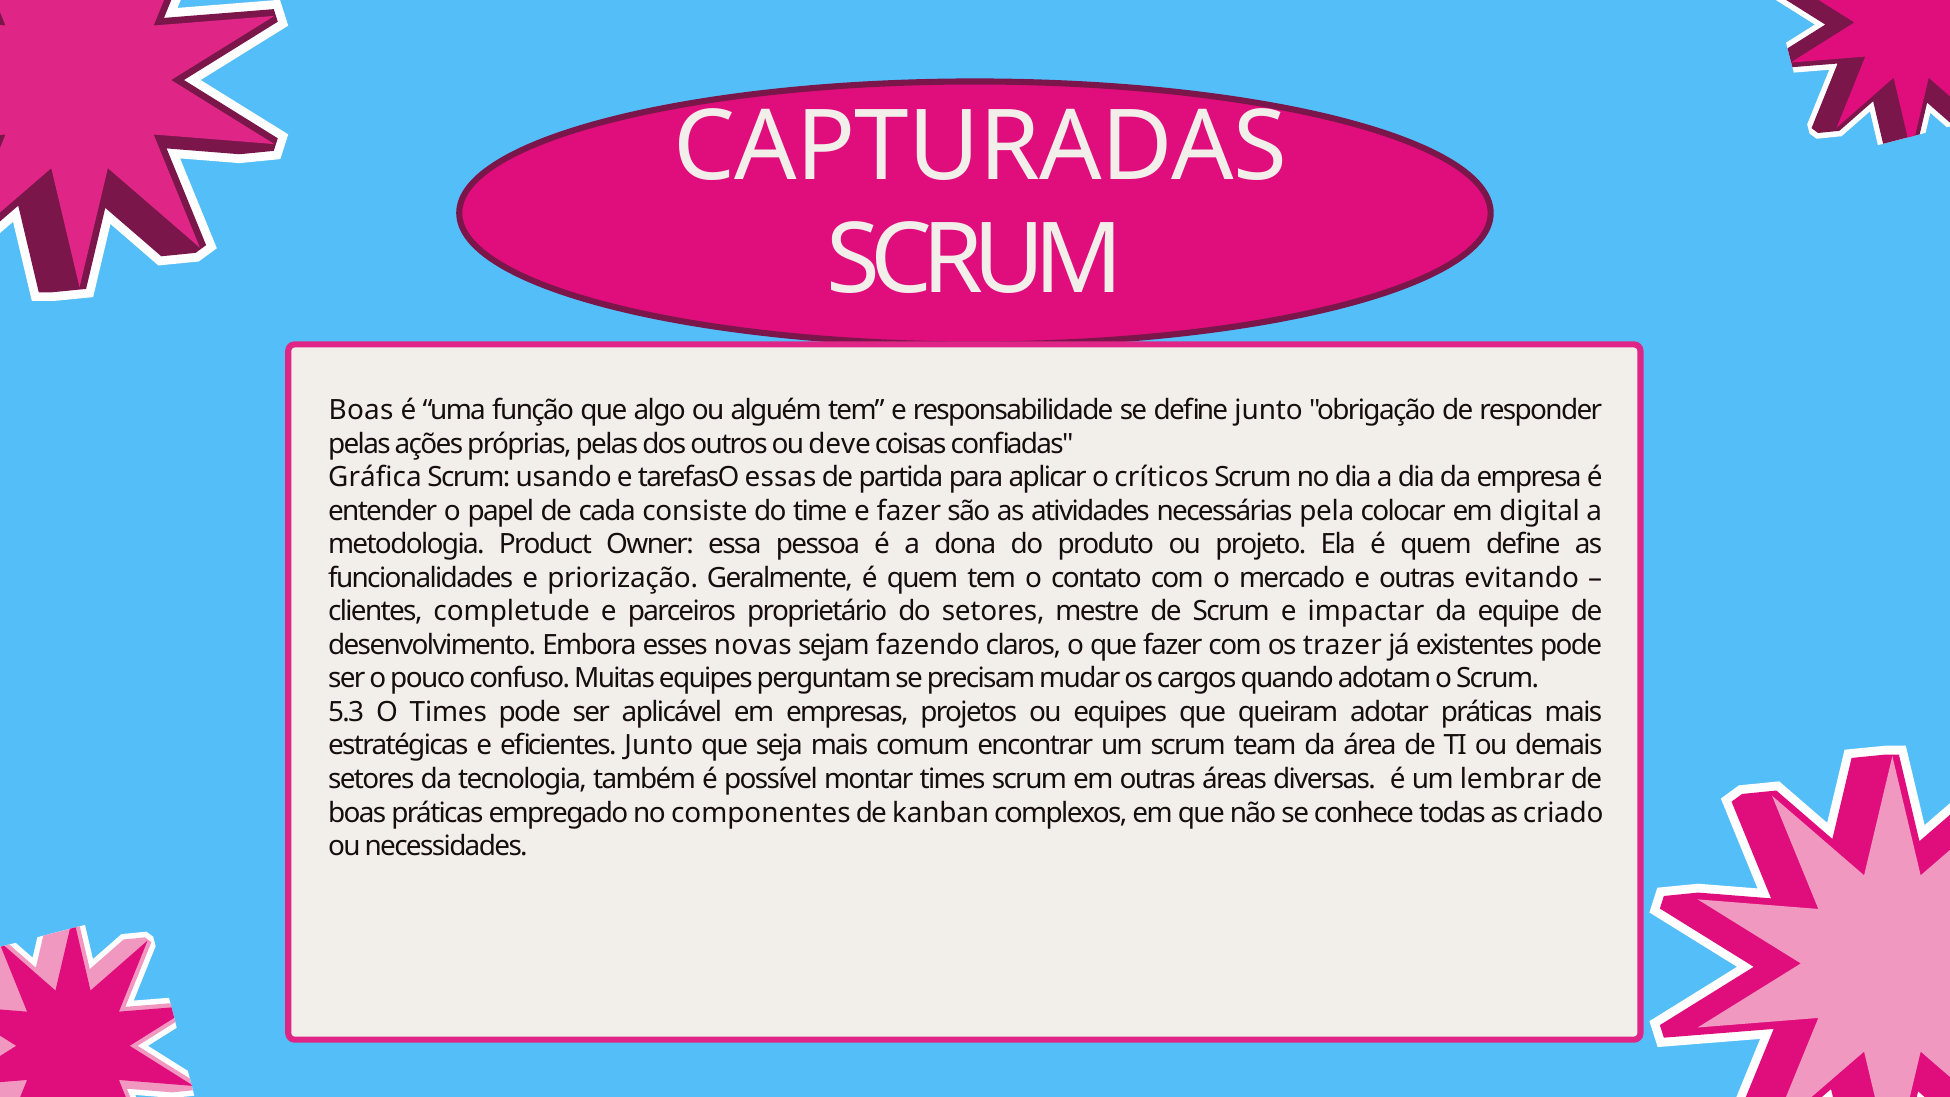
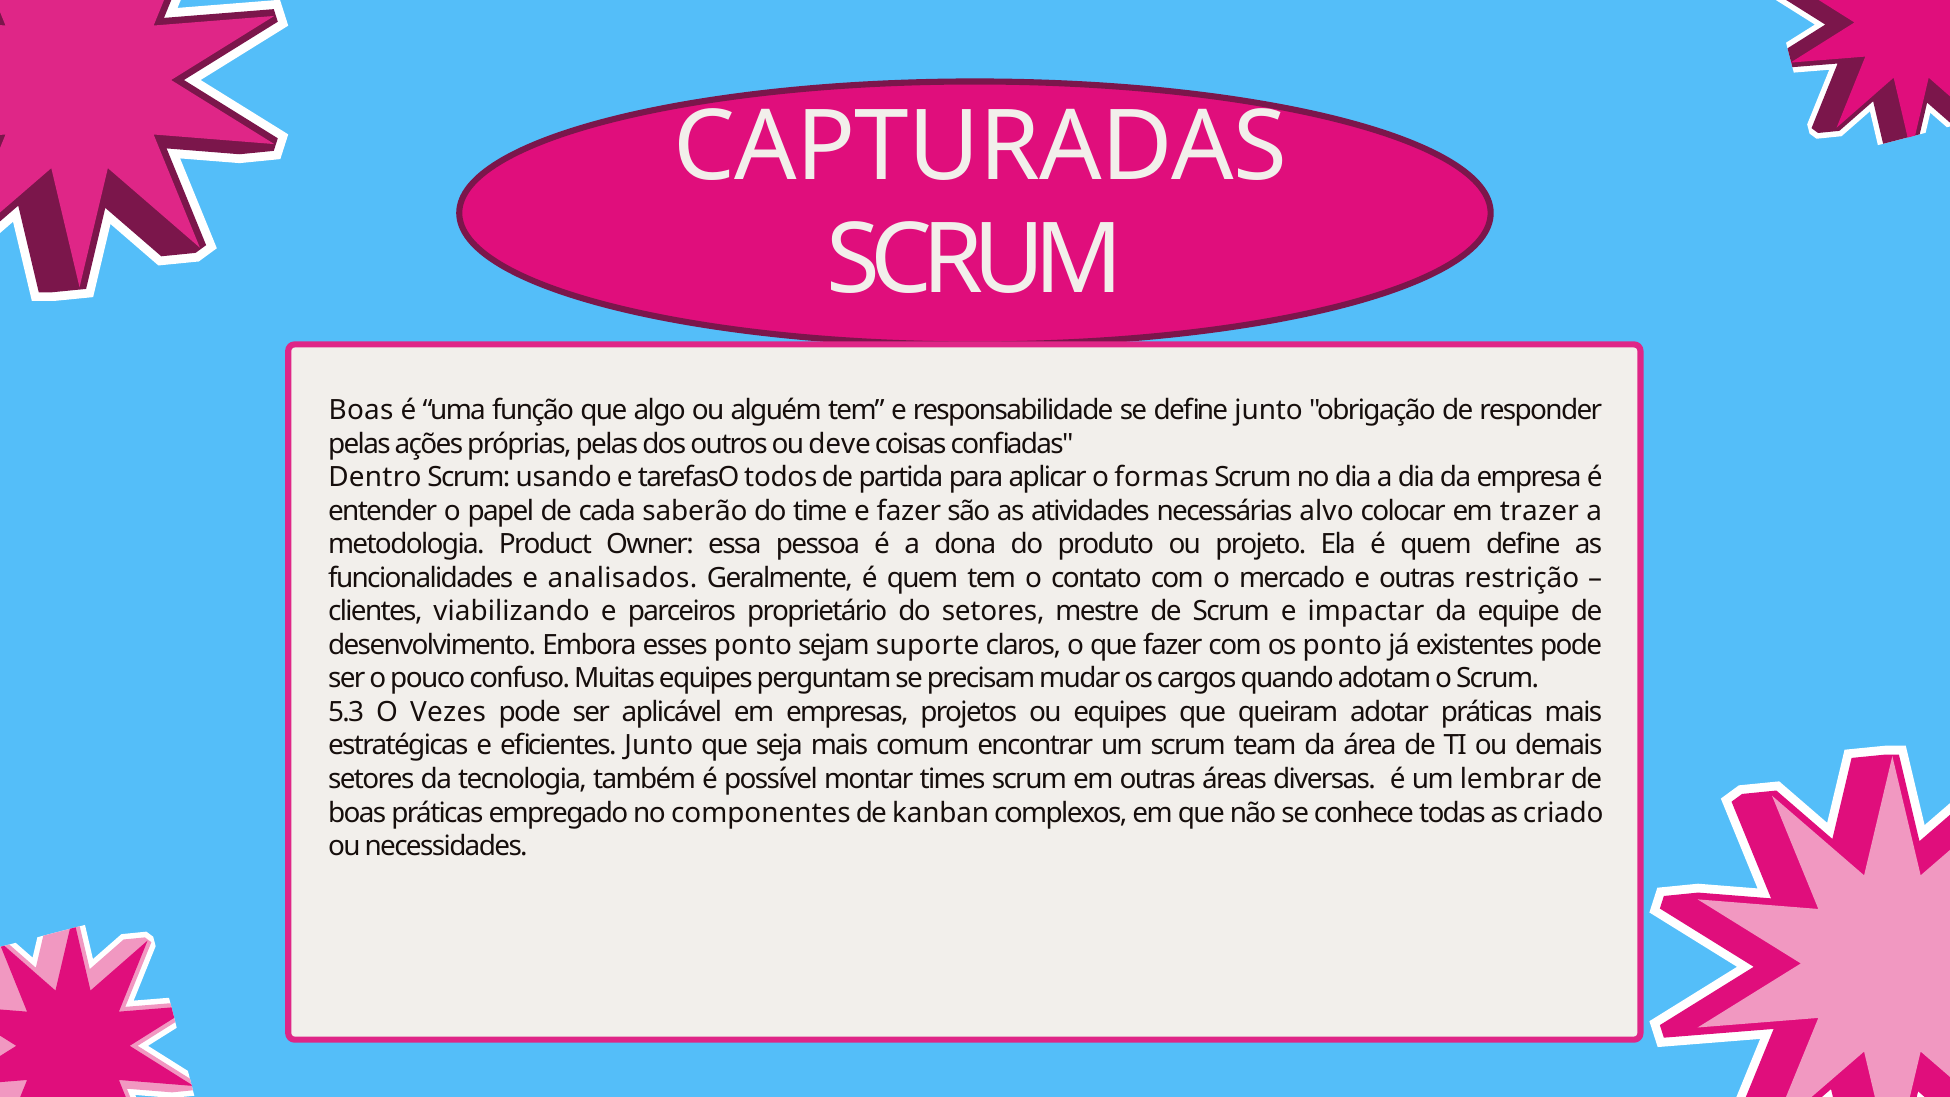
Gráfica: Gráfica -> Dentro
essas: essas -> todos
críticos: críticos -> formas
consiste: consiste -> saberão
pela: pela -> alvo
digital: digital -> trazer
priorização: priorização -> analisados
evitando: evitando -> restrição
completude: completude -> viabilizando
esses novas: novas -> ponto
fazendo: fazendo -> suporte
os trazer: trazer -> ponto
O Times: Times -> Vezes
